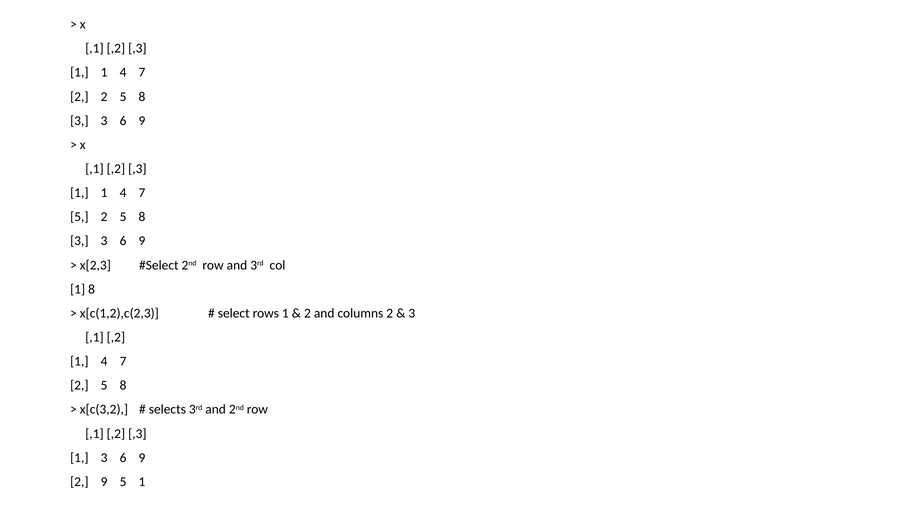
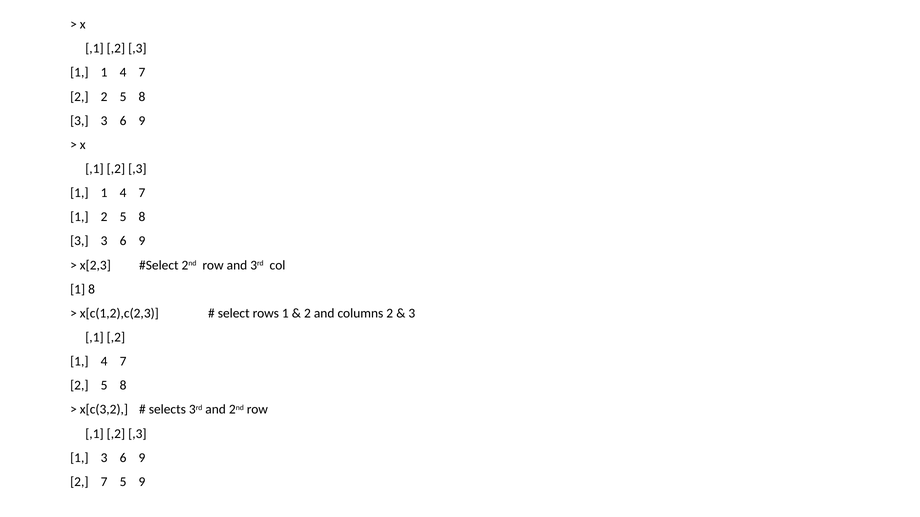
5 at (79, 217): 5 -> 1
2 9: 9 -> 7
5 1: 1 -> 9
